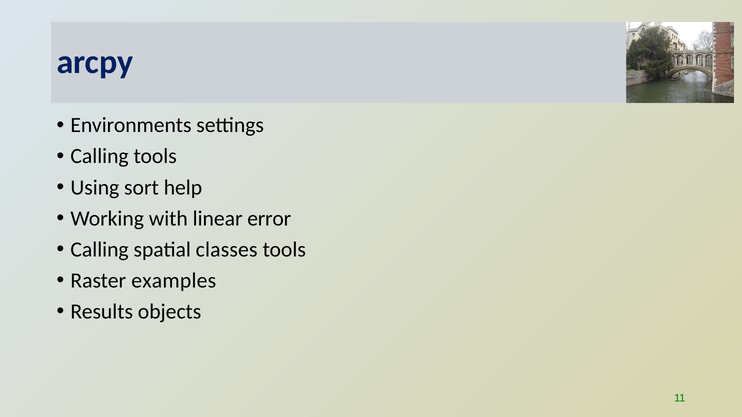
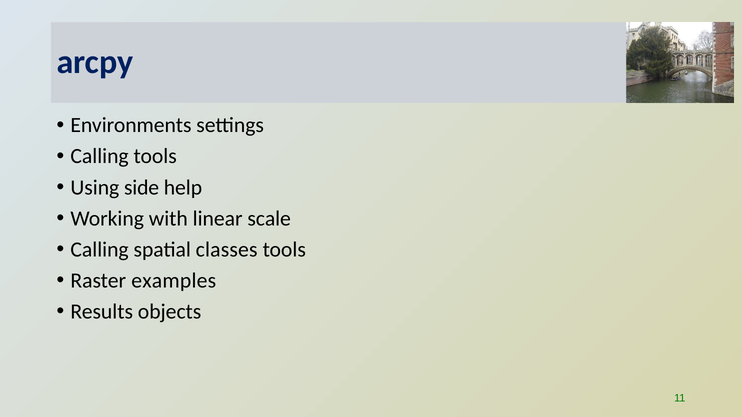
sort: sort -> side
error: error -> scale
